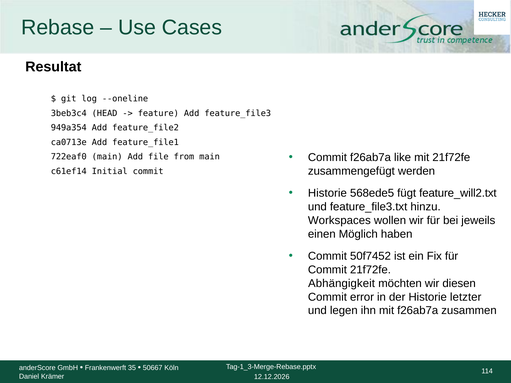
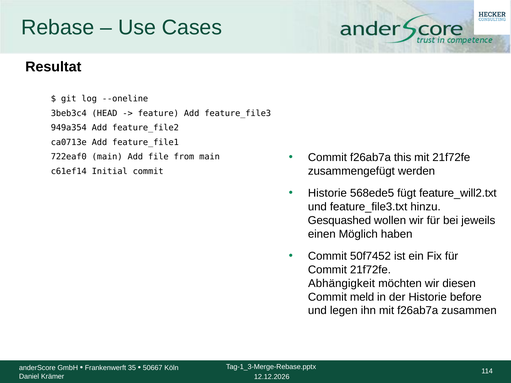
like: like -> this
Workspaces: Workspaces -> Gesquashed
error: error -> meld
letzter: letzter -> before
